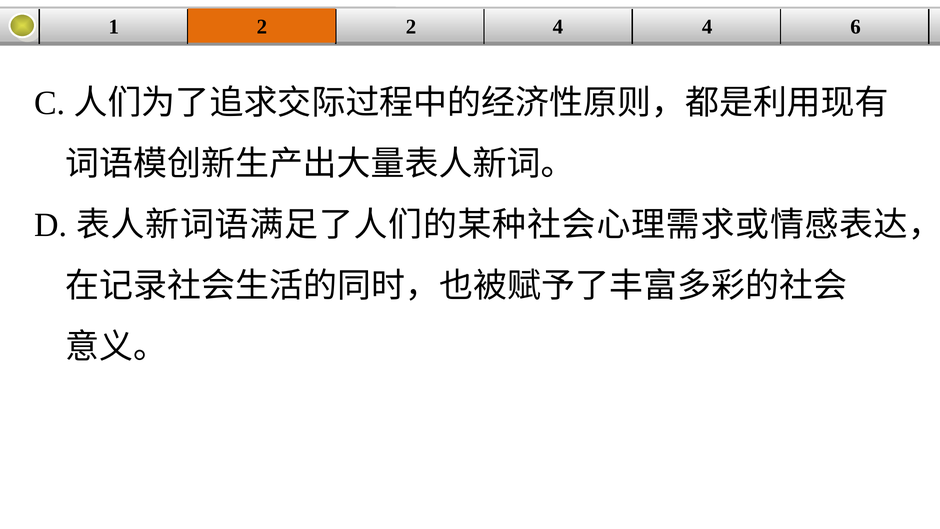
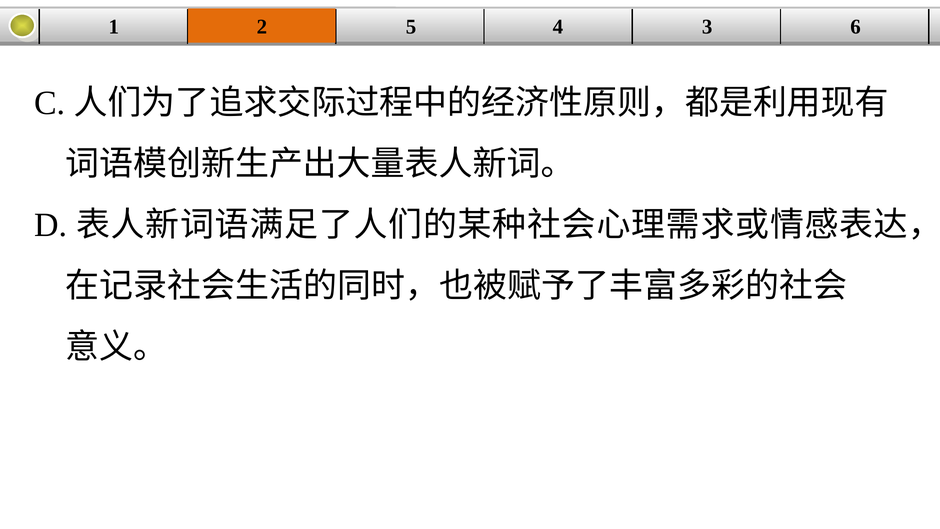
2 2: 2 -> 5
4 4: 4 -> 3
